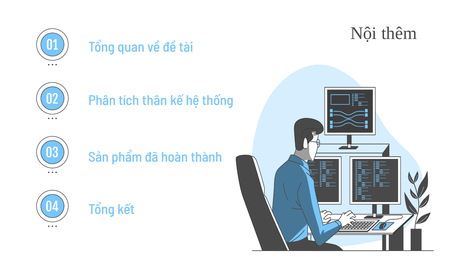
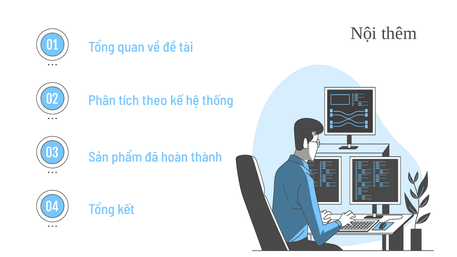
thân: thân -> theo
